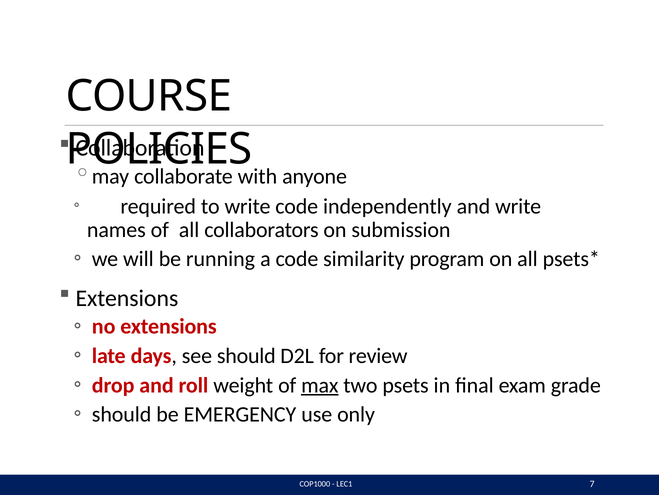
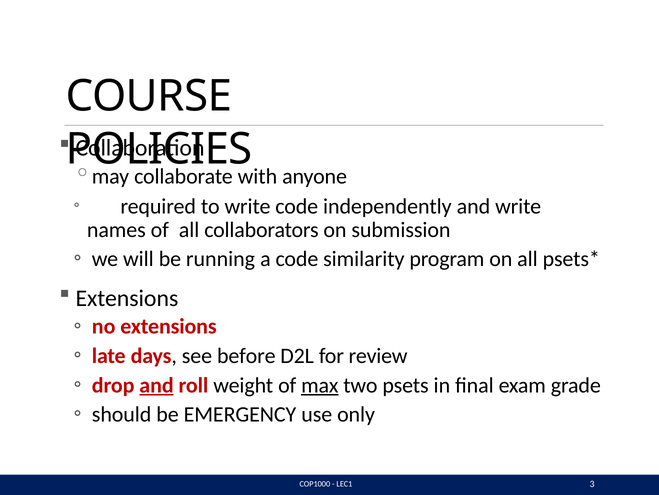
see should: should -> before
and at (157, 385) underline: none -> present
7: 7 -> 3
